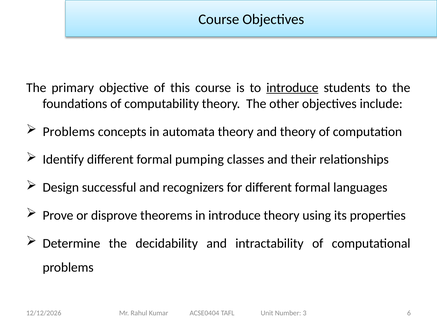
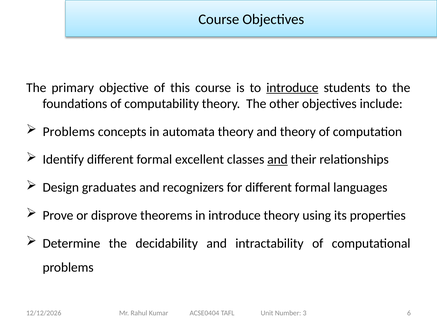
pumping: pumping -> excellent
and at (277, 159) underline: none -> present
successful: successful -> graduates
